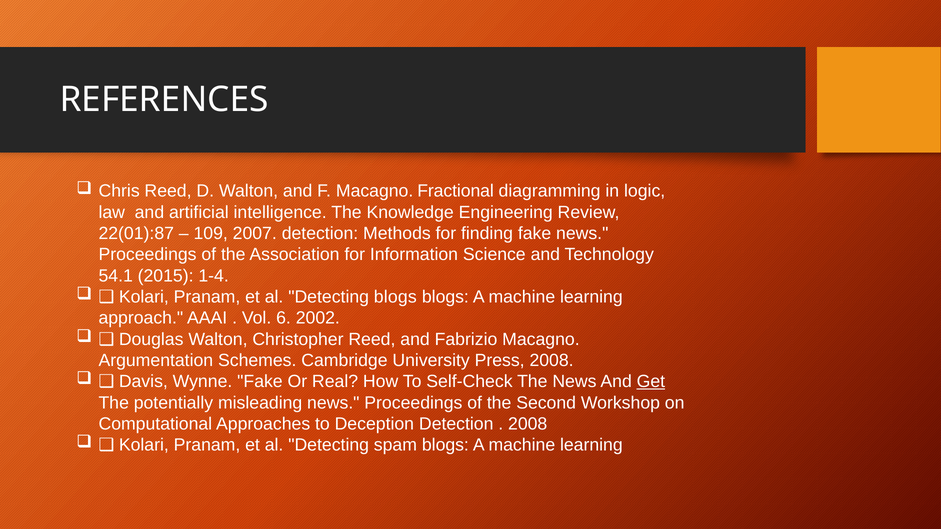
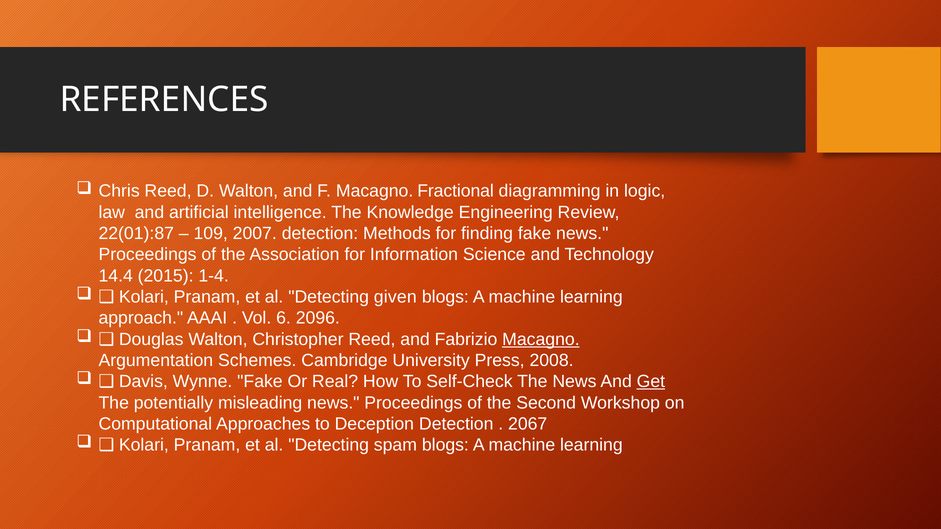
54.1: 54.1 -> 14.4
Detecting blogs: blogs -> given
2002: 2002 -> 2096
Macagno at (541, 339) underline: none -> present
2008 at (528, 424): 2008 -> 2067
